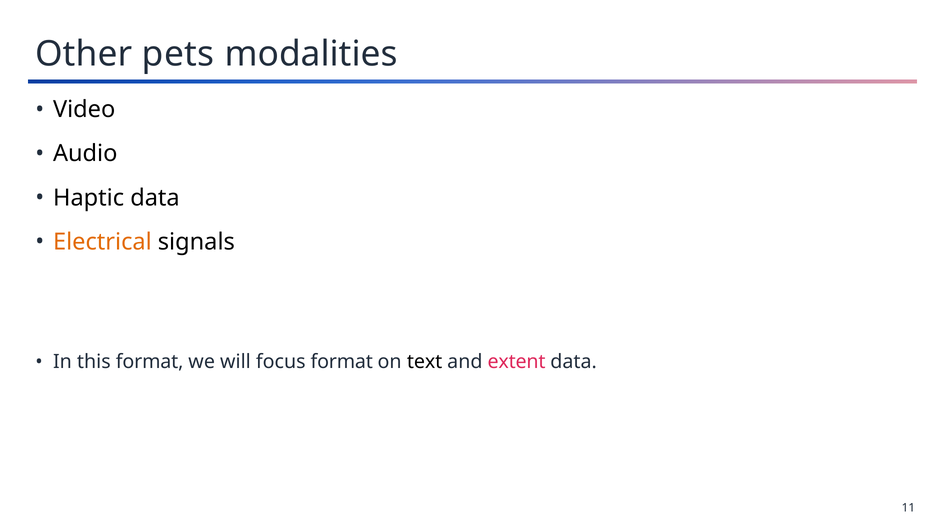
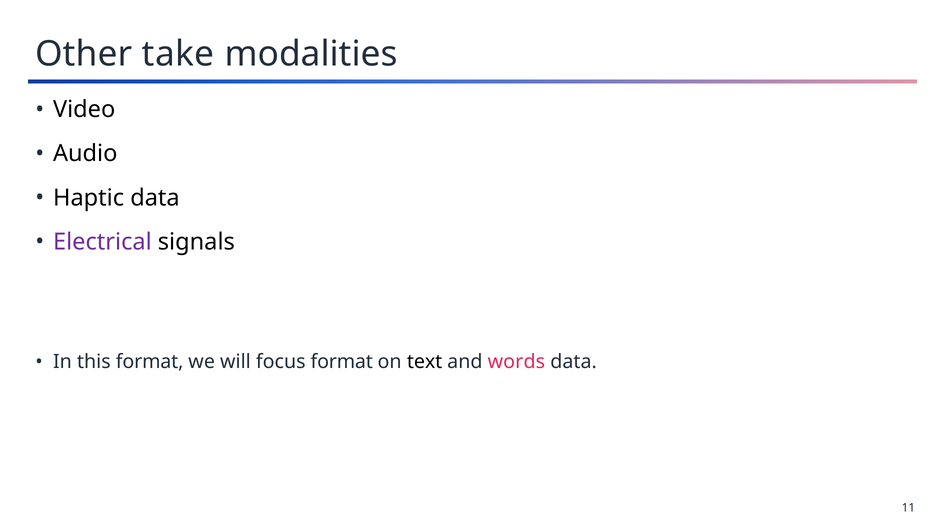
pets: pets -> take
Electrical colour: orange -> purple
extent: extent -> words
